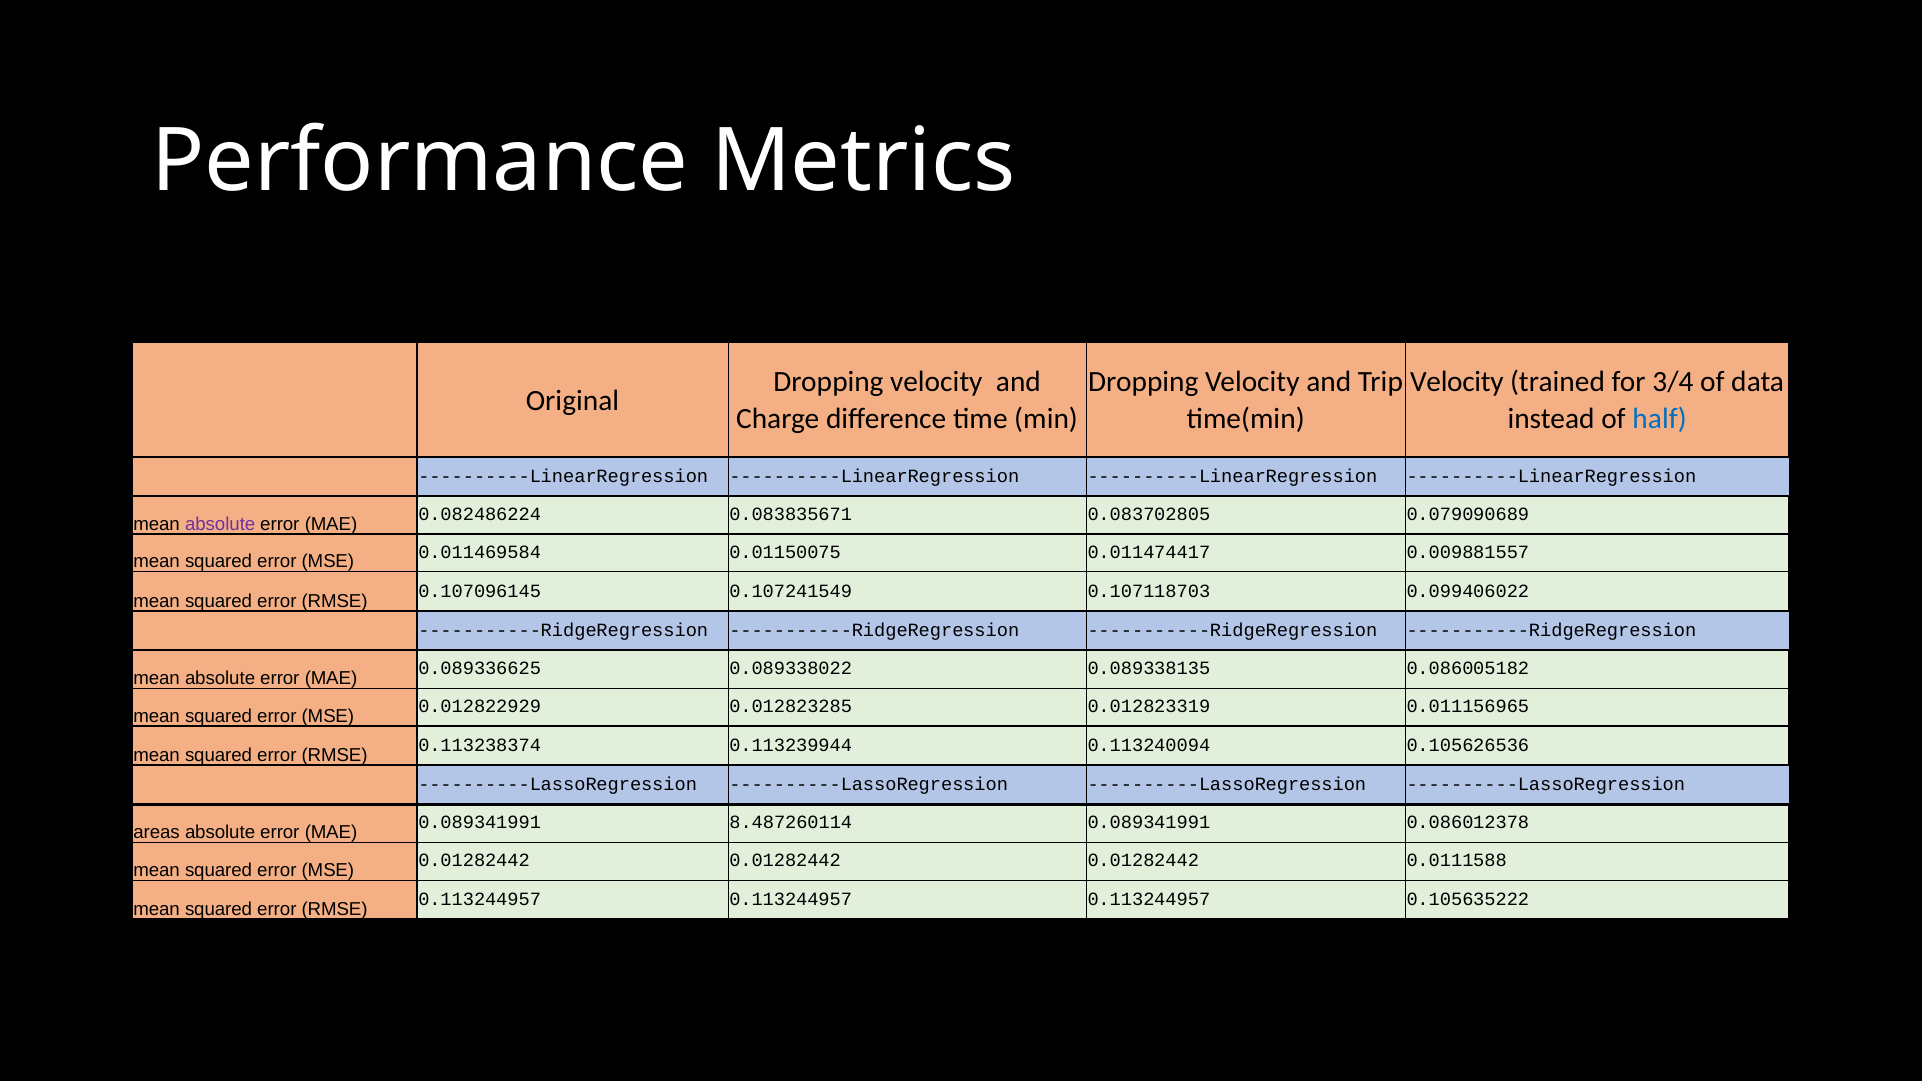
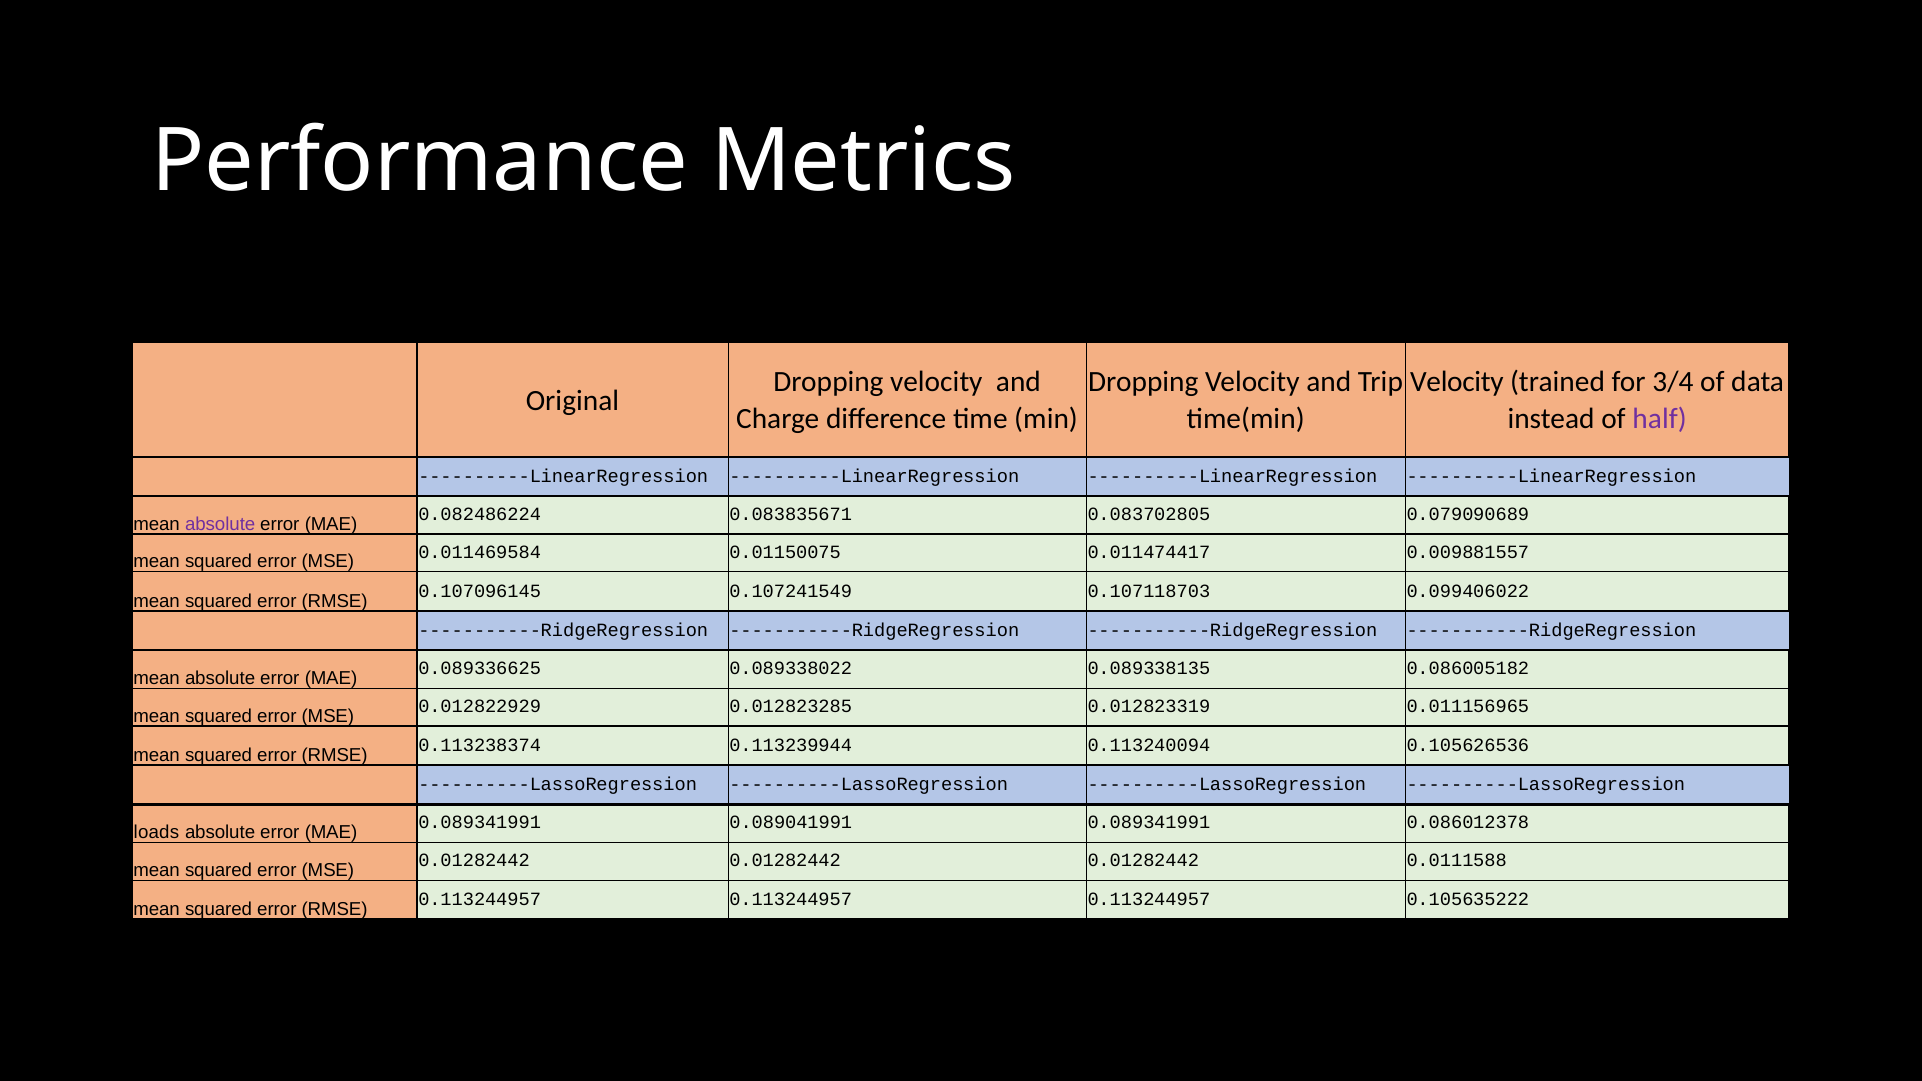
half colour: blue -> purple
areas: areas -> loads
8.487260114: 8.487260114 -> 0.089041991
